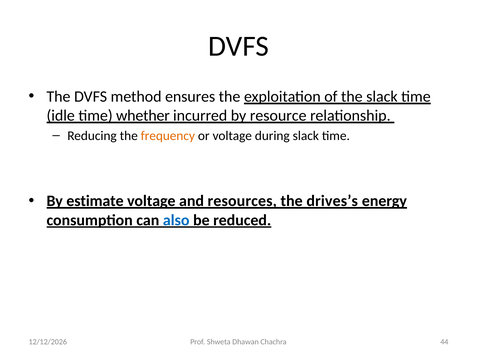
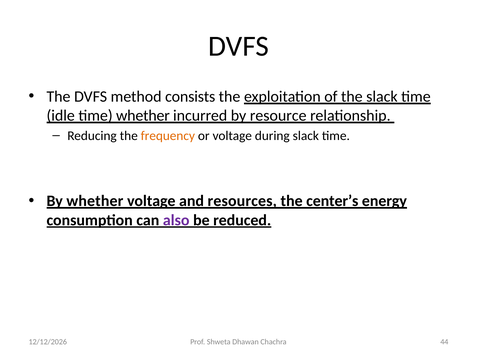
ensures: ensures -> consists
By estimate: estimate -> whether
drives’s: drives’s -> center’s
also colour: blue -> purple
